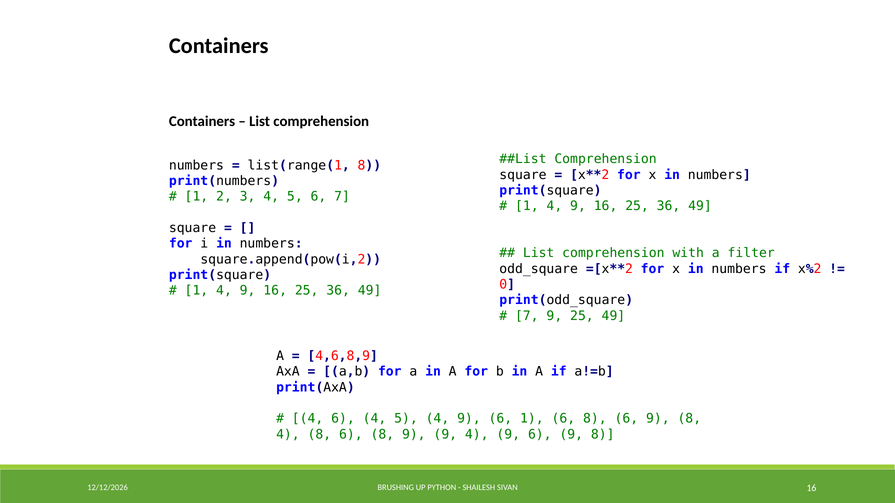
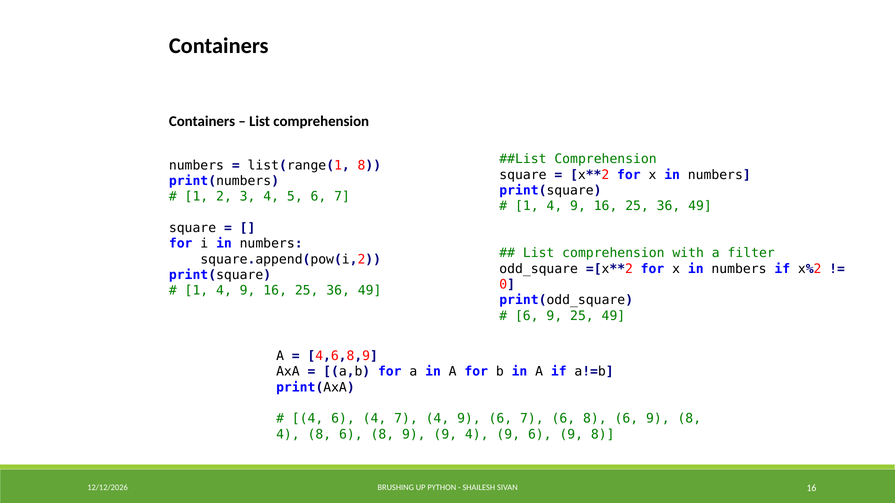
7 at (527, 316): 7 -> 6
6 4 5: 5 -> 7
9 6 1: 1 -> 7
